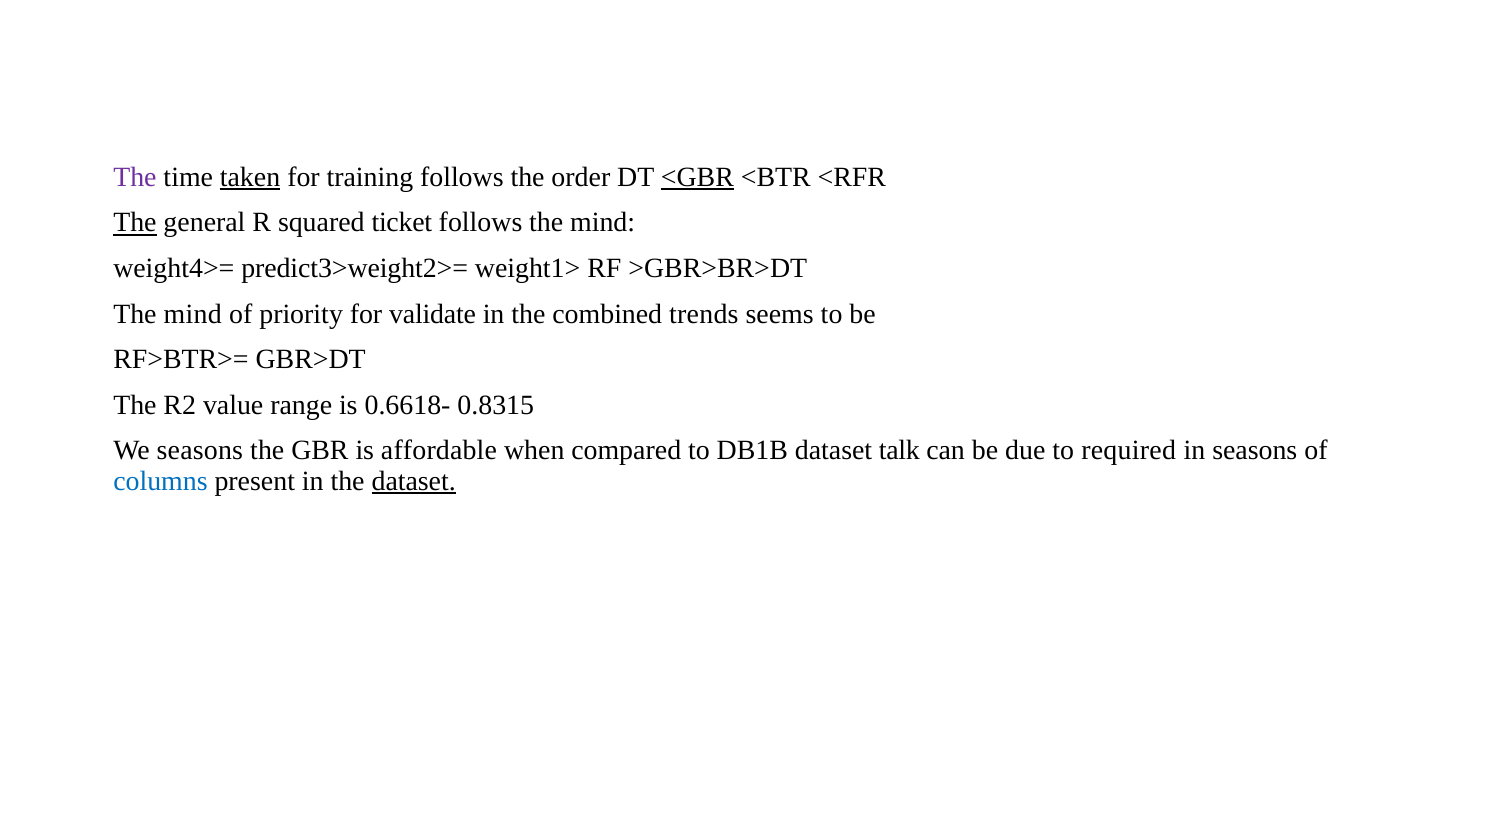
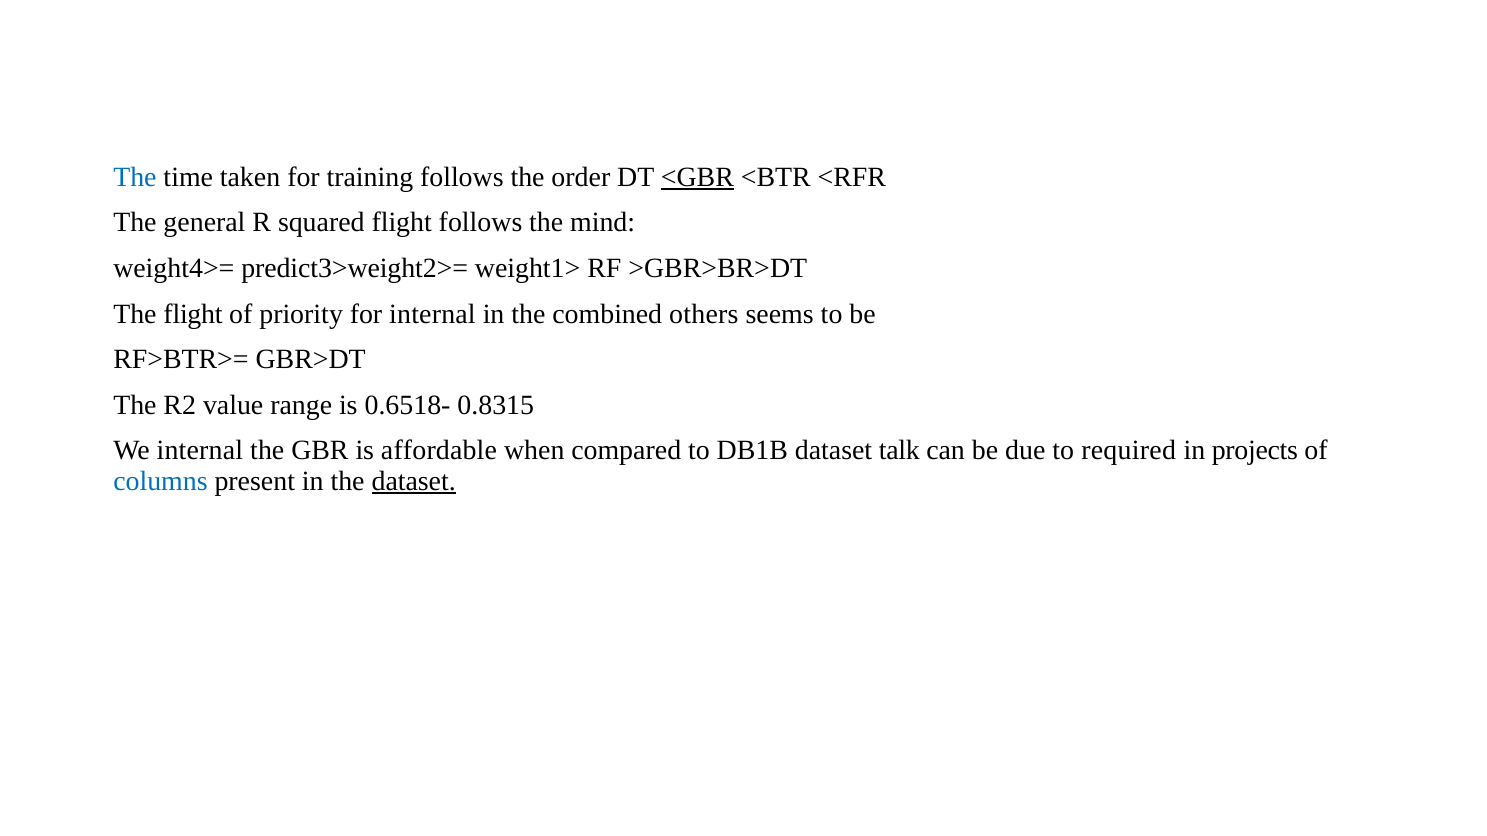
The at (135, 177) colour: purple -> blue
taken underline: present -> none
The at (135, 223) underline: present -> none
squared ticket: ticket -> flight
mind at (193, 314): mind -> flight
for validate: validate -> internal
trends: trends -> others
0.6618-: 0.6618- -> 0.6518-
We seasons: seasons -> internal
in seasons: seasons -> projects
